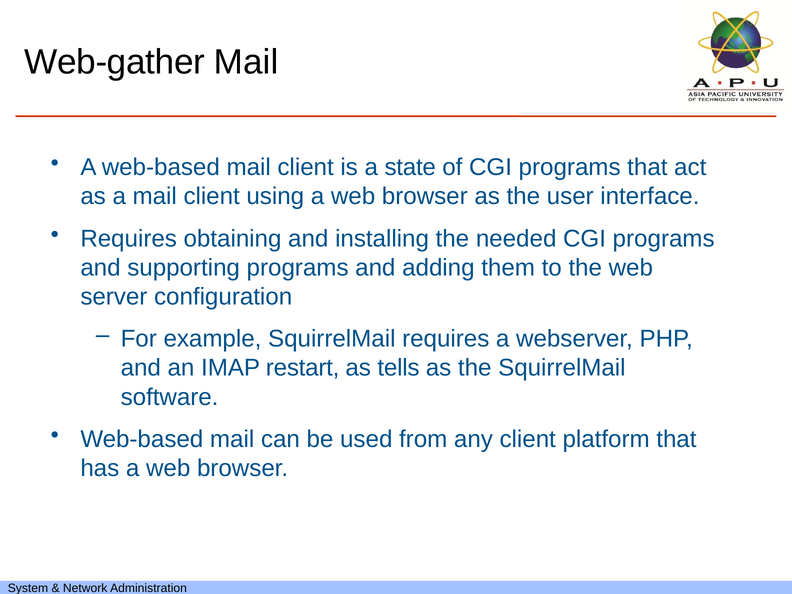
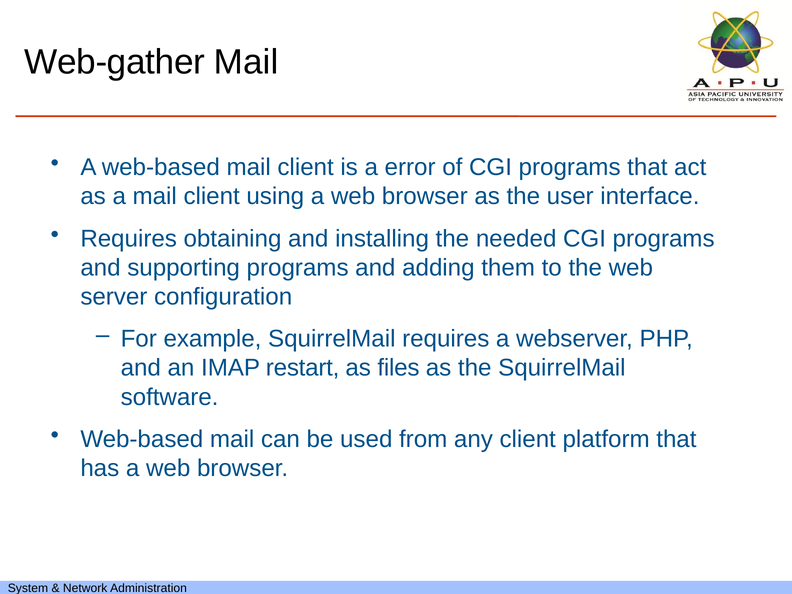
state: state -> error
tells: tells -> files
